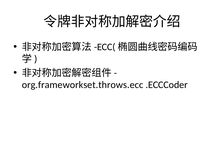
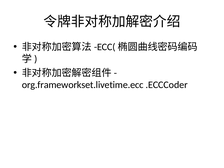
org.frameworkset.throws.ecc: org.frameworkset.throws.ecc -> org.frameworkset.livetime.ecc
